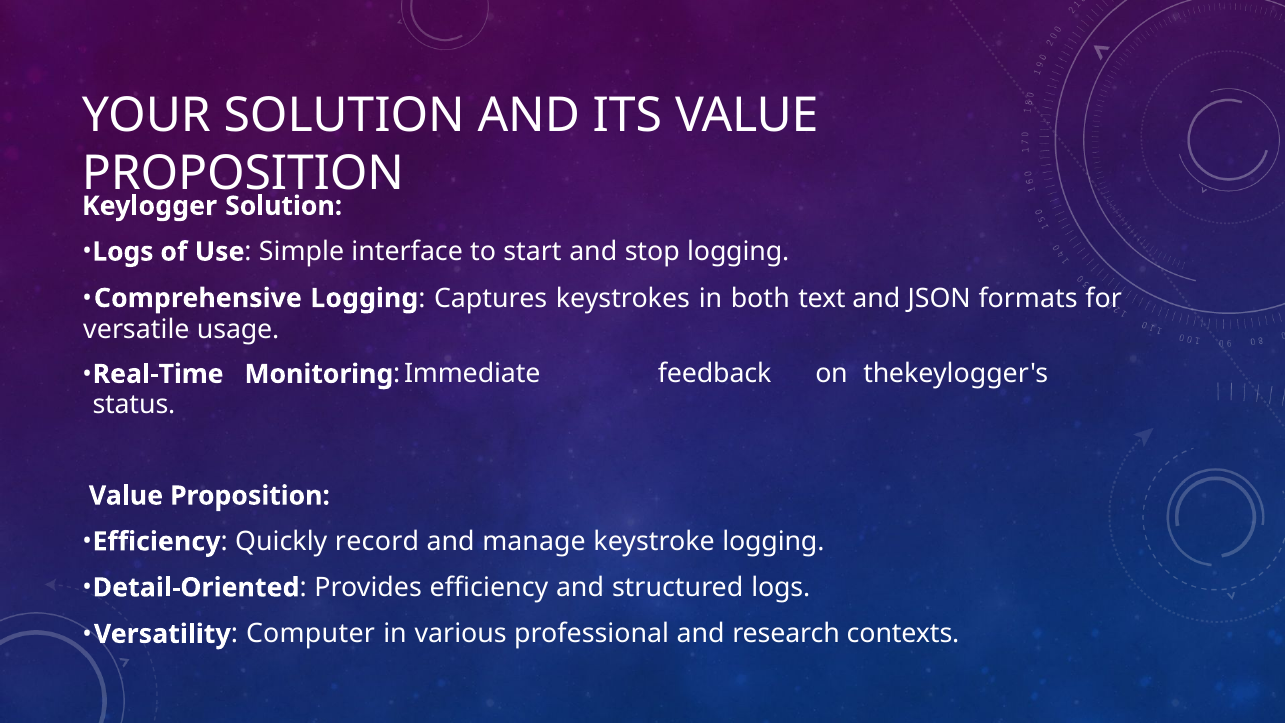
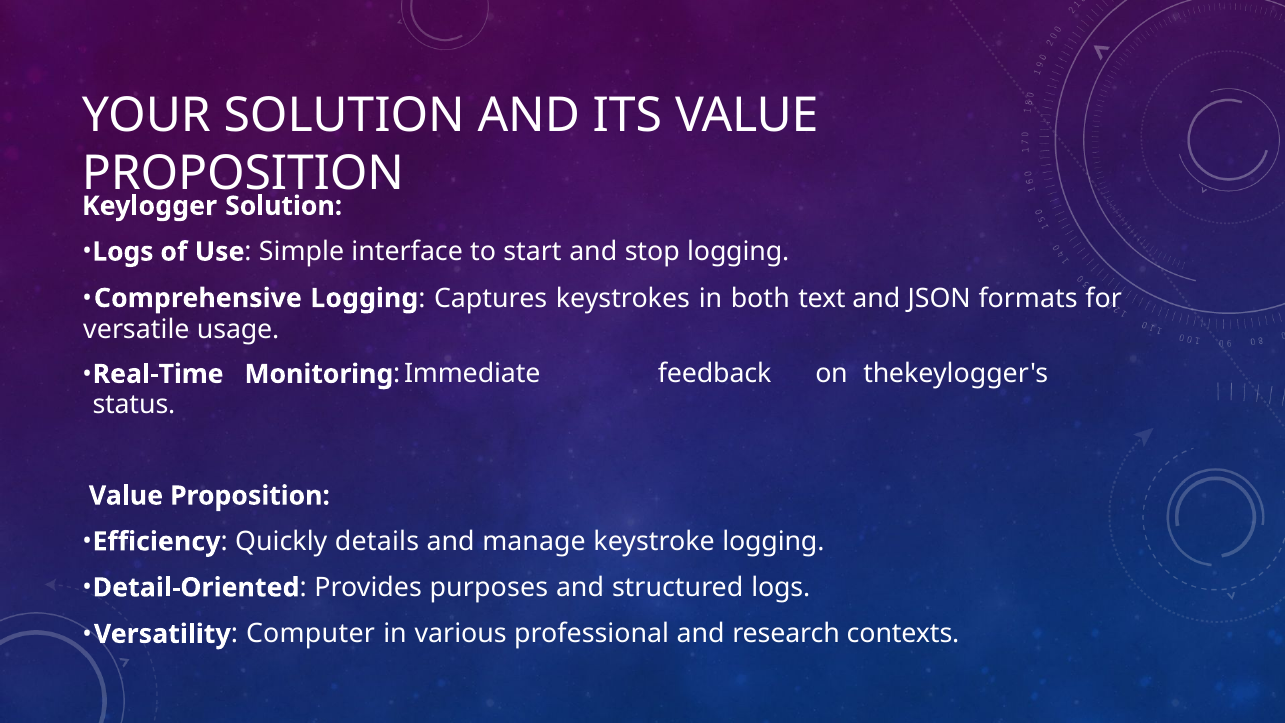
record: record -> details
Provides efficiency: efficiency -> purposes
